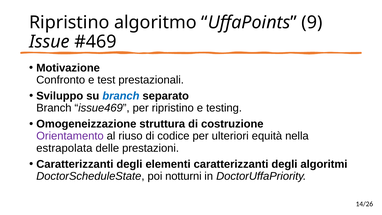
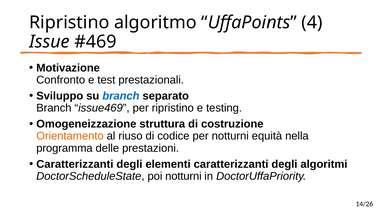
9: 9 -> 4
Orientamento colour: purple -> orange
per ulteriori: ulteriori -> notturni
estrapolata: estrapolata -> programma
